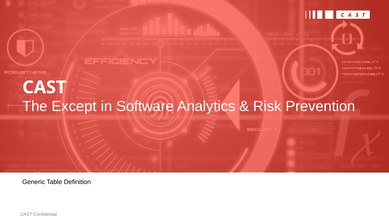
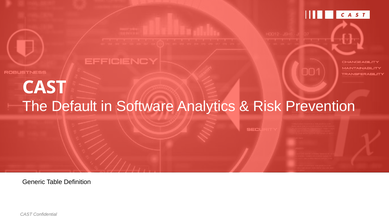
Except: Except -> Default
